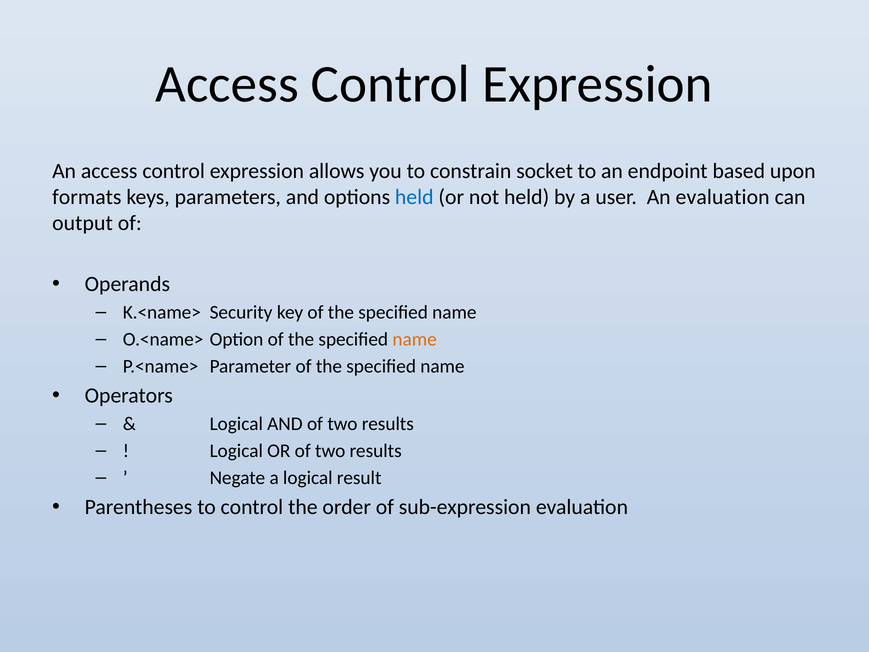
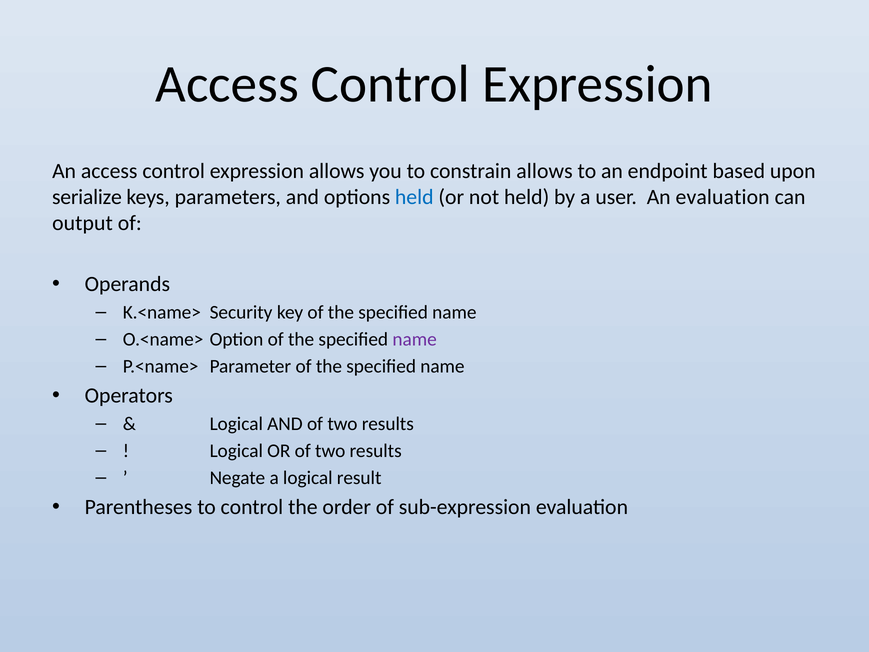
constrain socket: socket -> allows
formats: formats -> serialize
name at (415, 339) colour: orange -> purple
